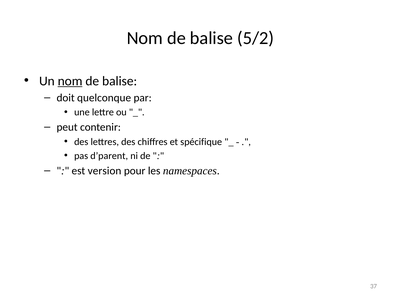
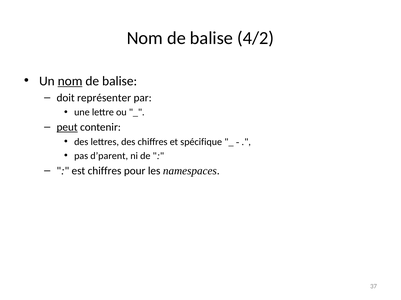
5/2: 5/2 -> 4/2
quelconque: quelconque -> représenter
peut underline: none -> present
est version: version -> chiffres
